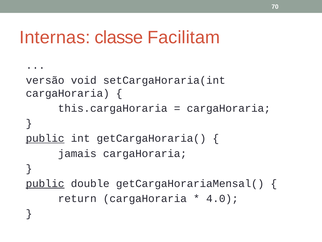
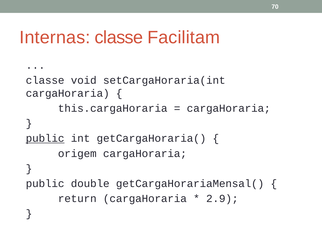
versão at (45, 80): versão -> classe
jamais: jamais -> origem
public at (45, 183) underline: present -> none
4.0: 4.0 -> 2.9
